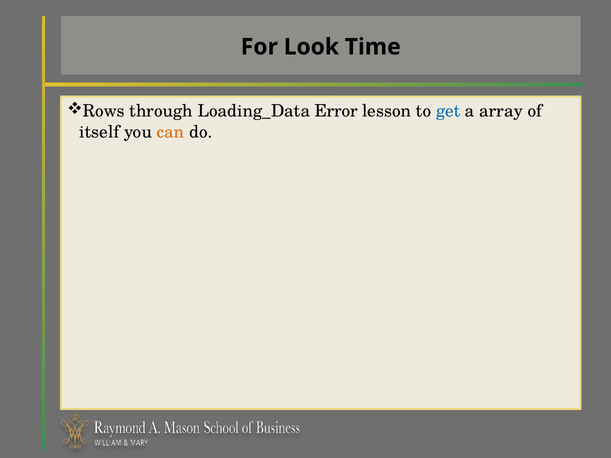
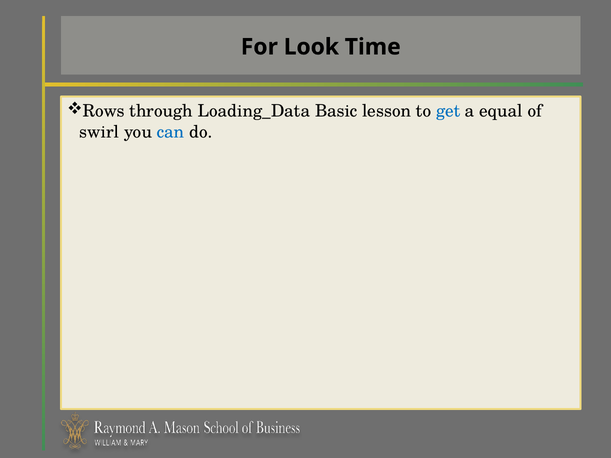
Error: Error -> Basic
array: array -> equal
itself: itself -> swirl
can colour: orange -> blue
